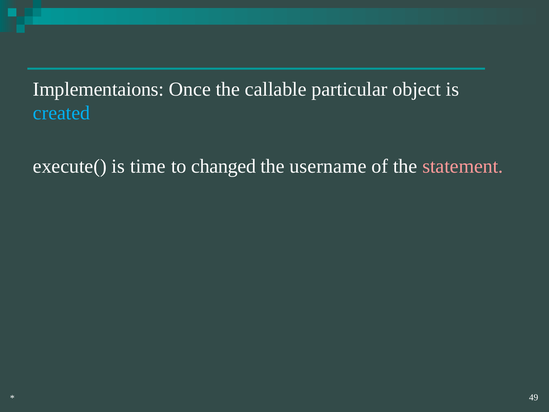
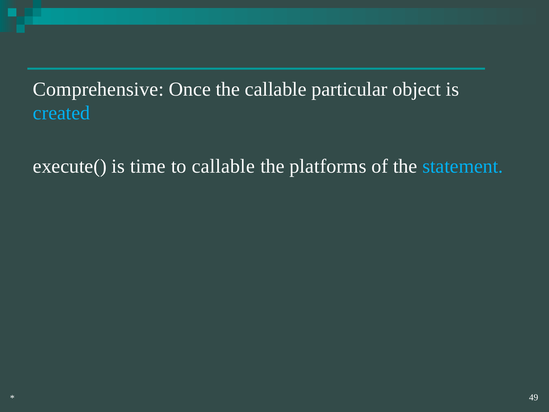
Implementaions: Implementaions -> Comprehensive
to changed: changed -> callable
username: username -> platforms
statement colour: pink -> light blue
